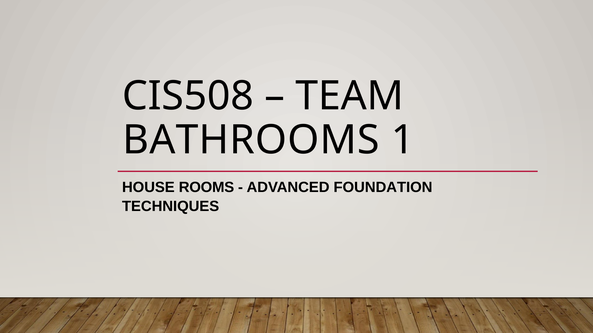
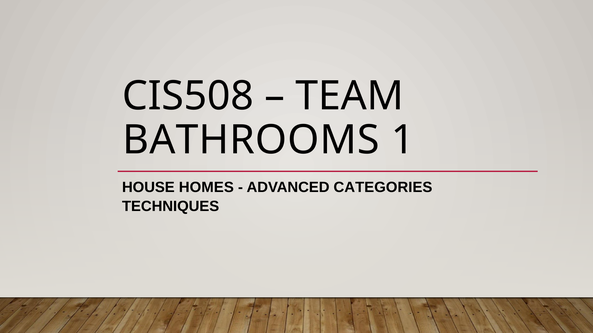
ROOMS: ROOMS -> HOMES
FOUNDATION: FOUNDATION -> CATEGORIES
